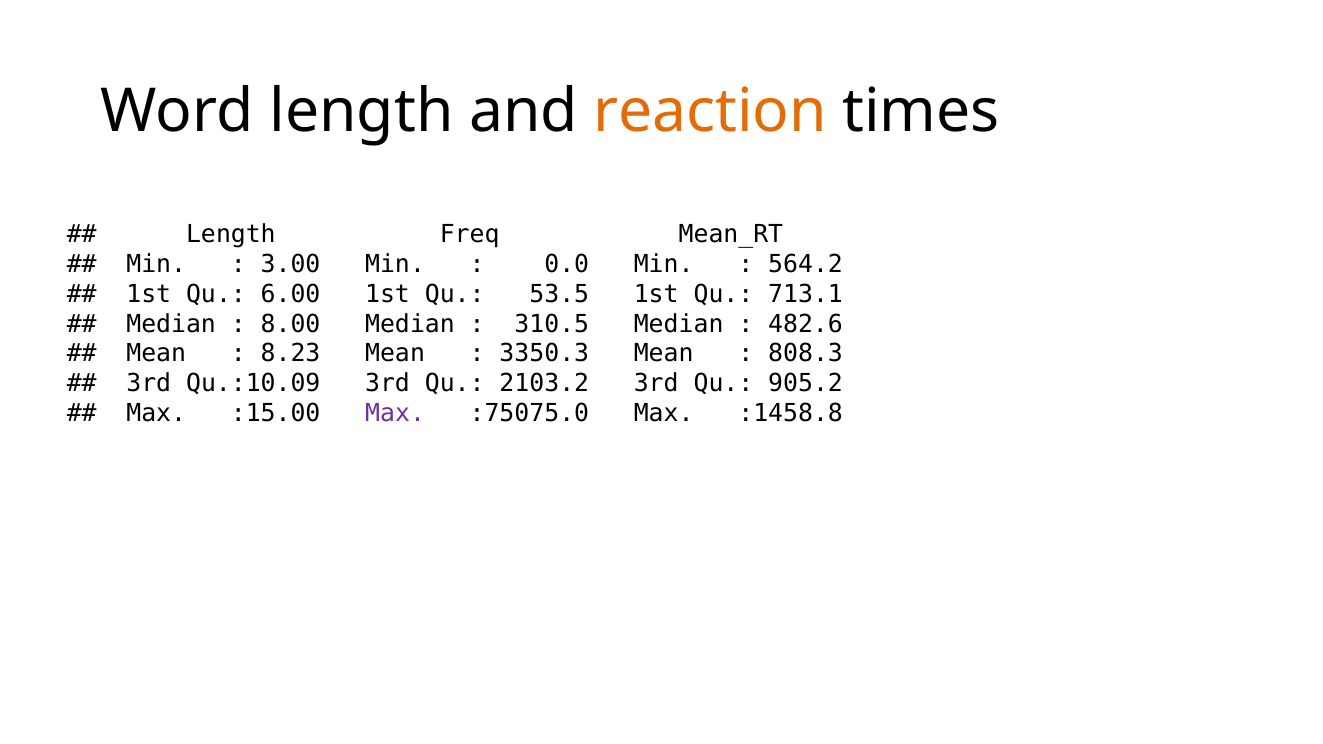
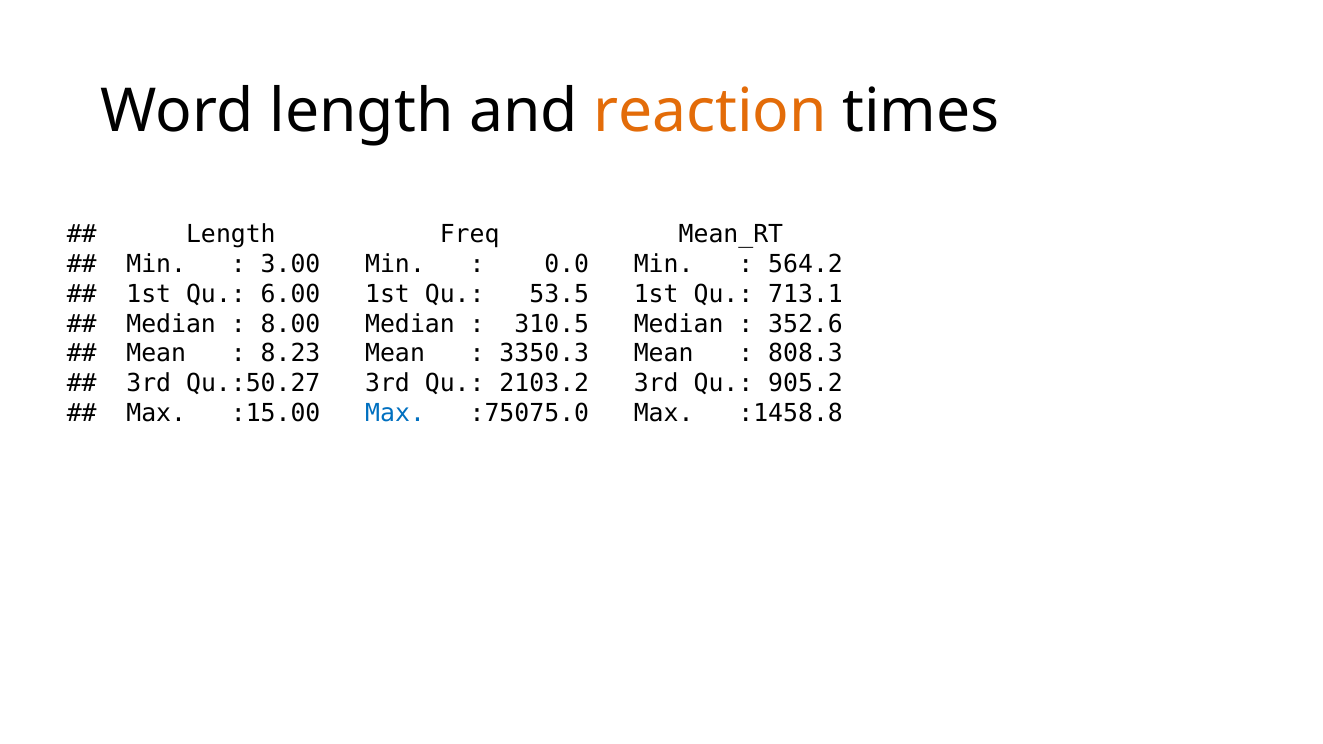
482.6: 482.6 -> 352.6
Qu.:10.09: Qu.:10.09 -> Qu.:50.27
Max at (395, 413) colour: purple -> blue
